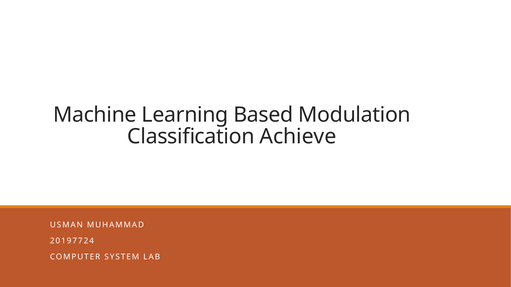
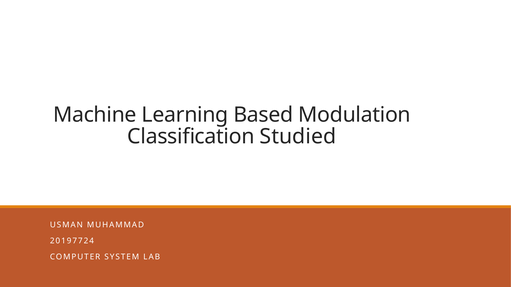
Achieve: Achieve -> Studied
